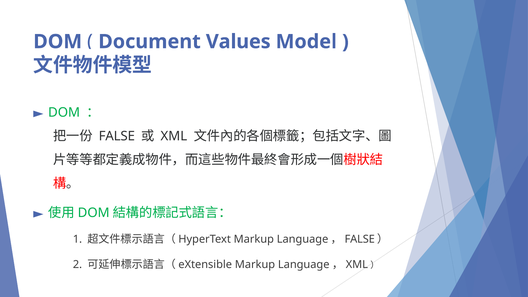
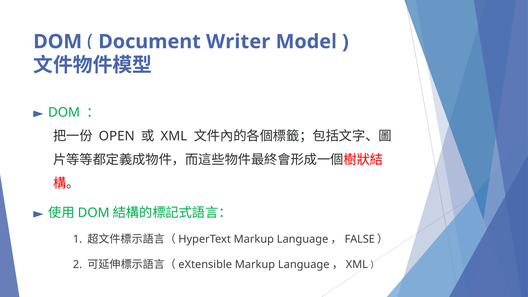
Values: Values -> Writer
FALSE at (117, 136): FALSE -> OPEN
